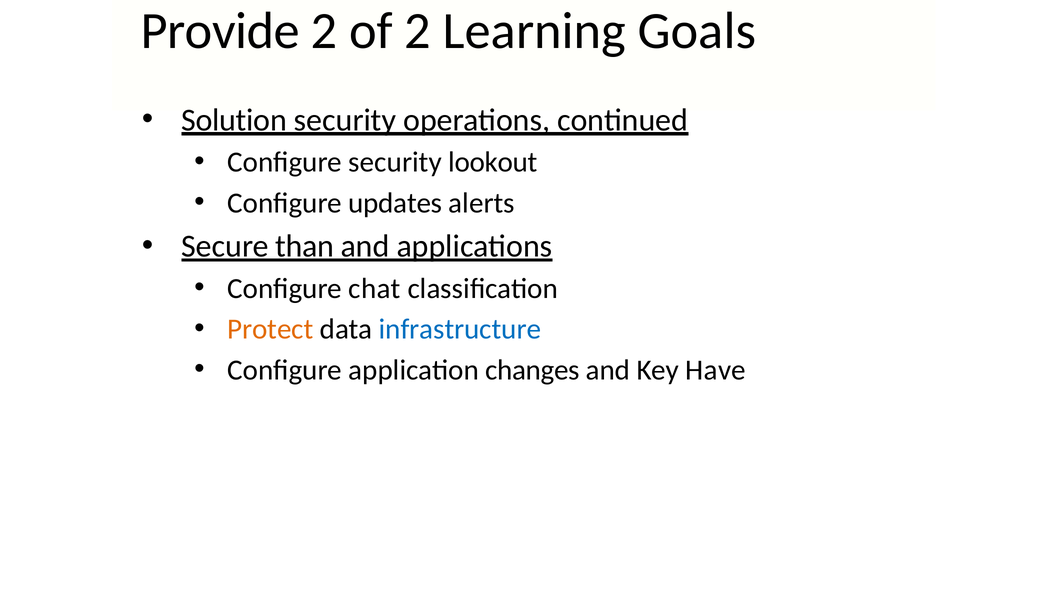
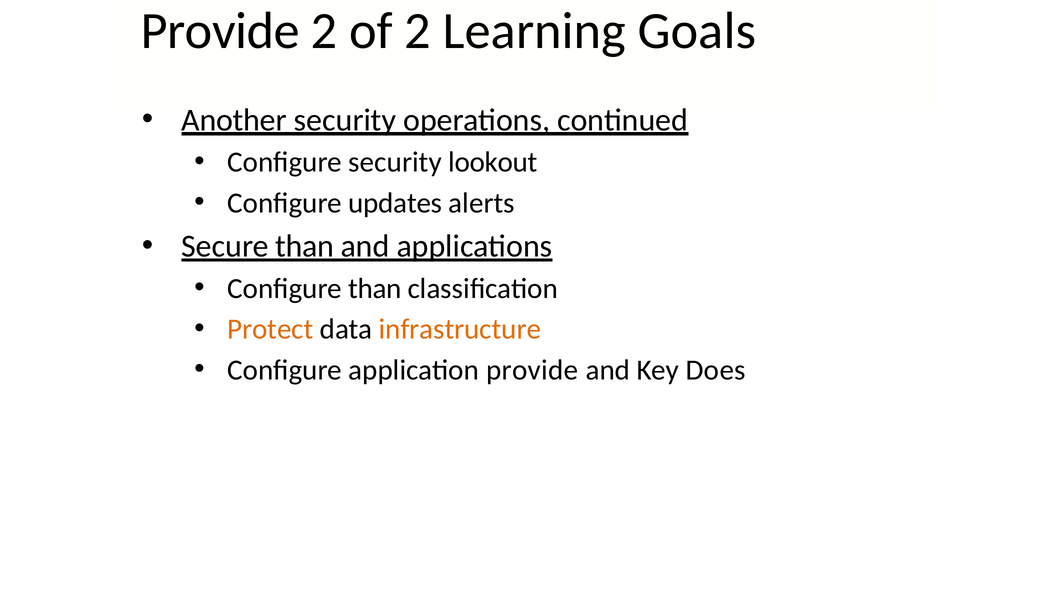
Solution: Solution -> Another
Configure chat: chat -> than
infrastructure colour: blue -> orange
application changes: changes -> provide
Have: Have -> Does
